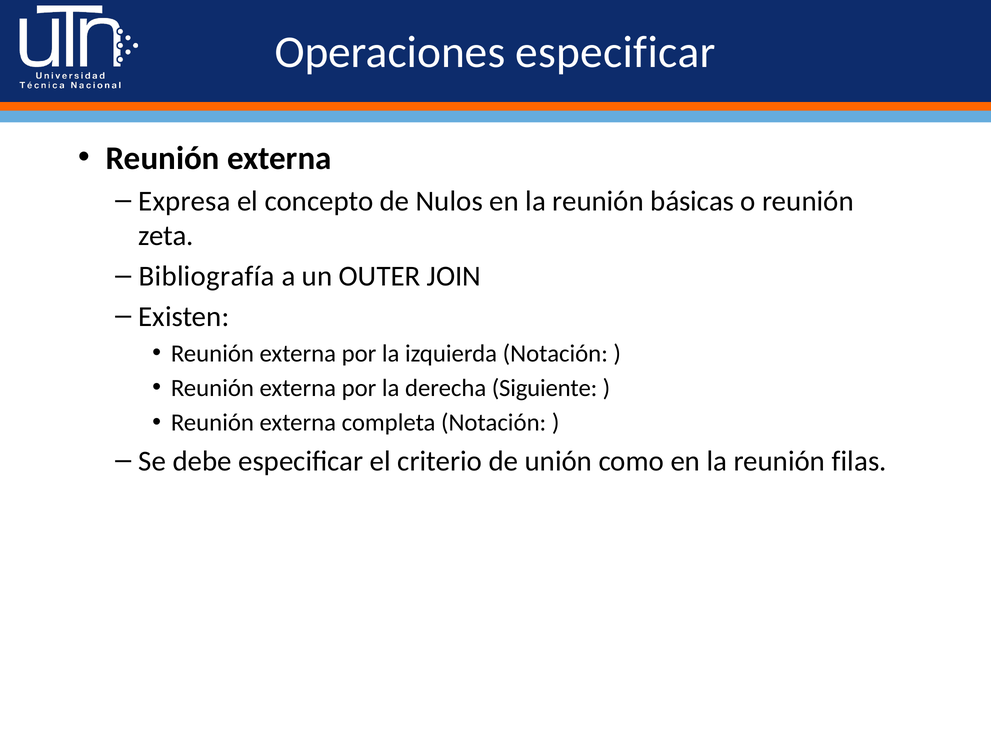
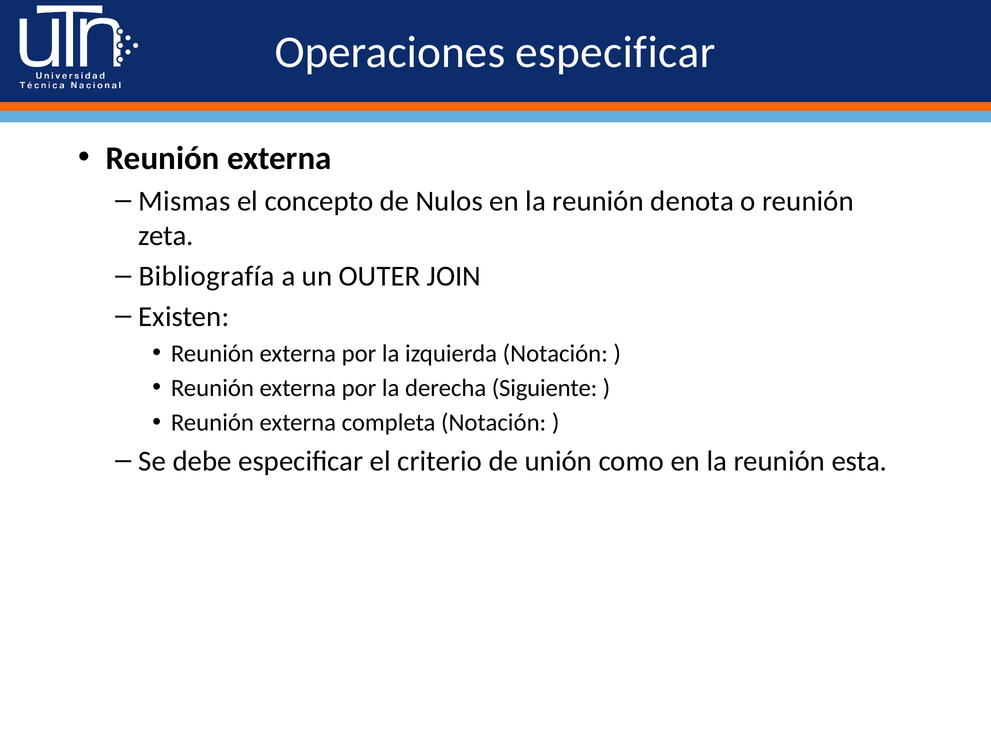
Expresa: Expresa -> Mismas
básicas: básicas -> denota
filas: filas -> esta
